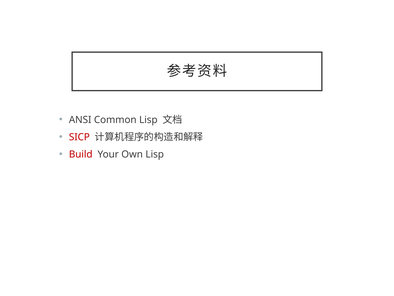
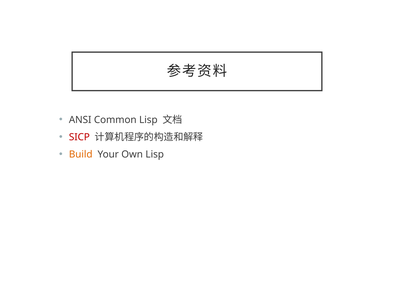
Build colour: red -> orange
